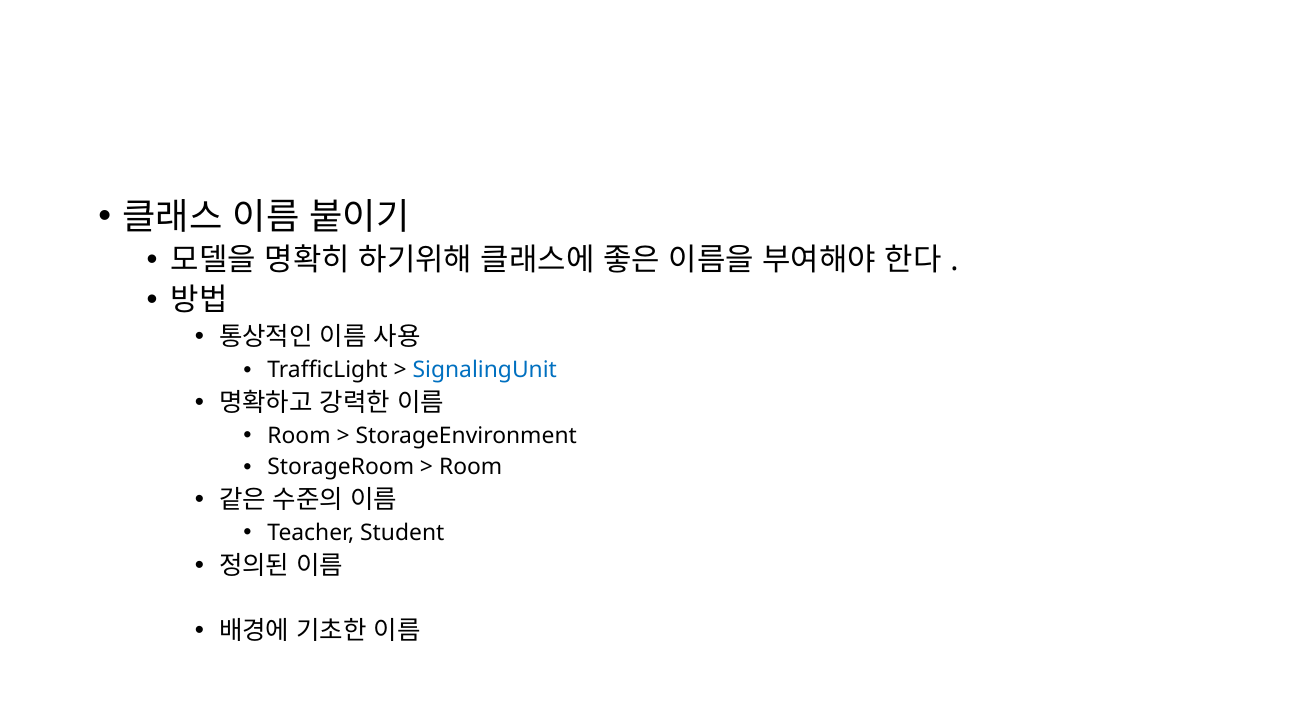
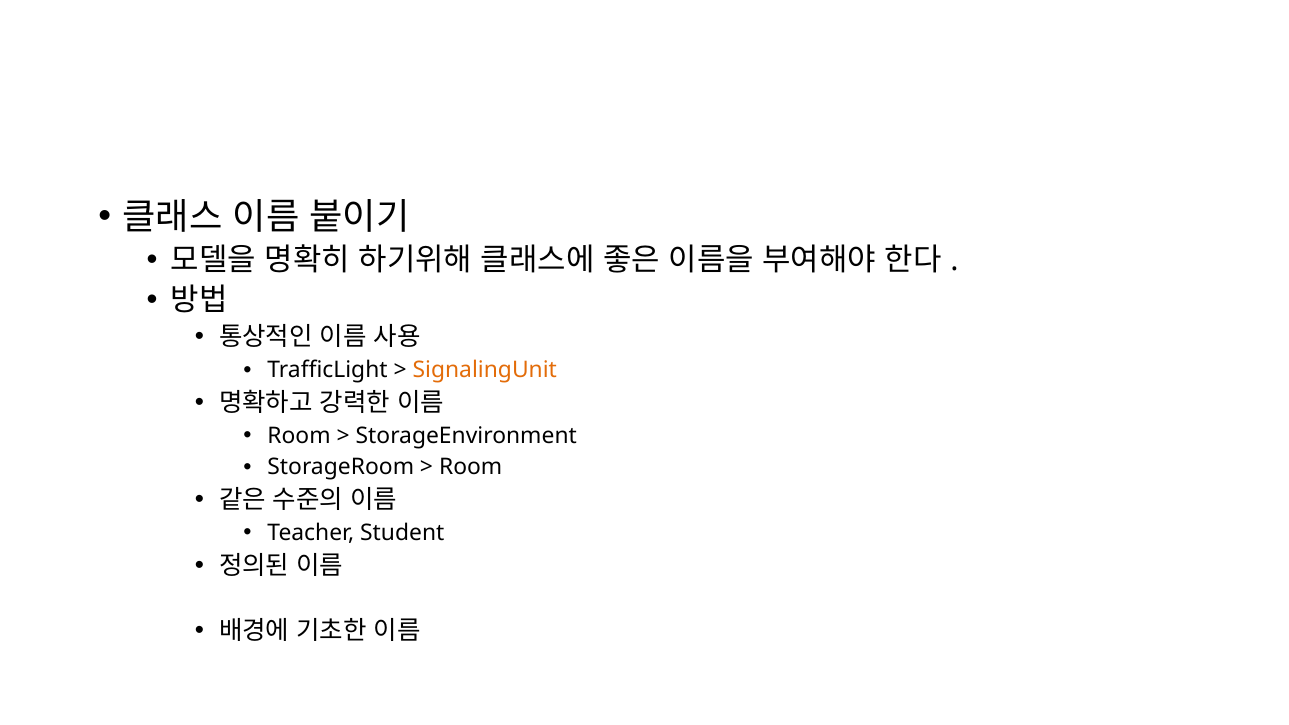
SignalingUnit colour: blue -> orange
